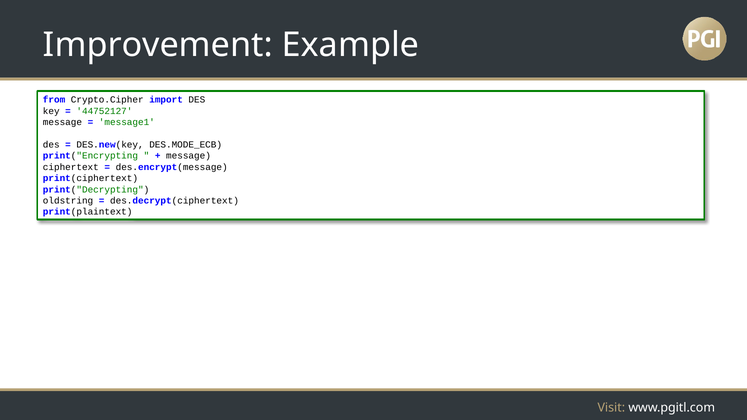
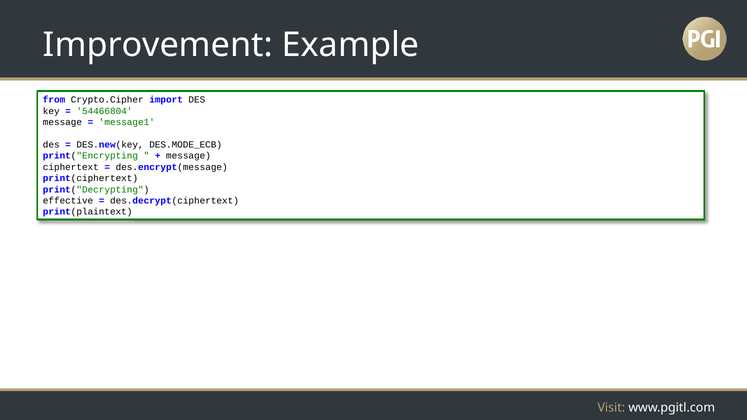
44752127: 44752127 -> 54466804
oldstring: oldstring -> effective
